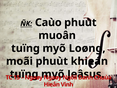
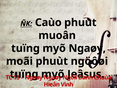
myõ Loøng: Loøng -> Ngaøy
khieán: khieán -> ngöôøi
